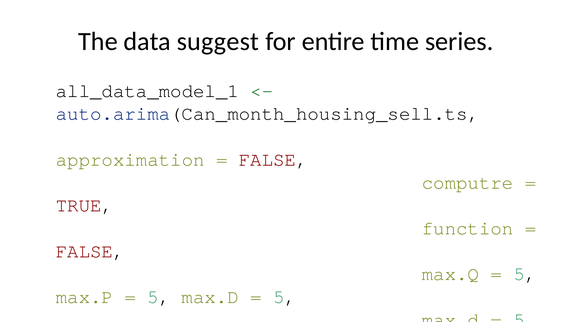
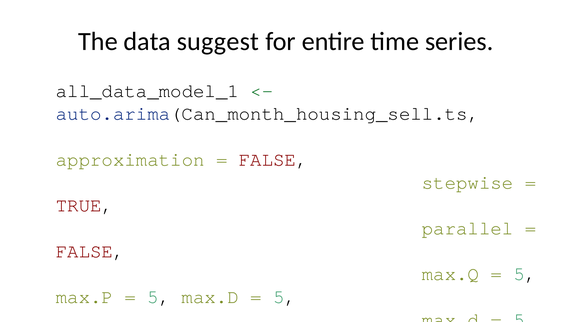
computre: computre -> stepwise
function: function -> parallel
